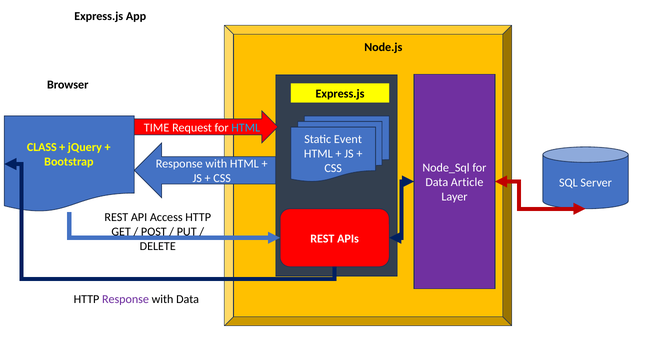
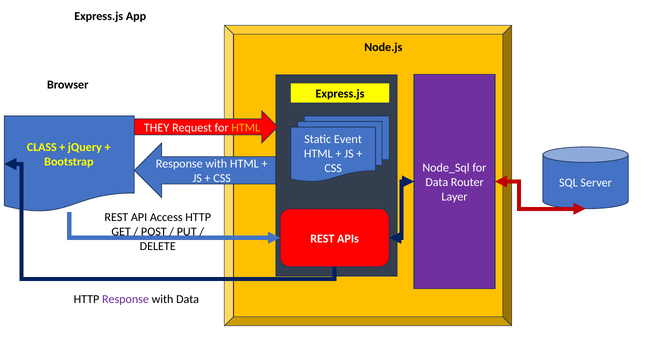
TIME: TIME -> THEY
HTML at (246, 128) colour: light blue -> yellow
Article: Article -> Router
